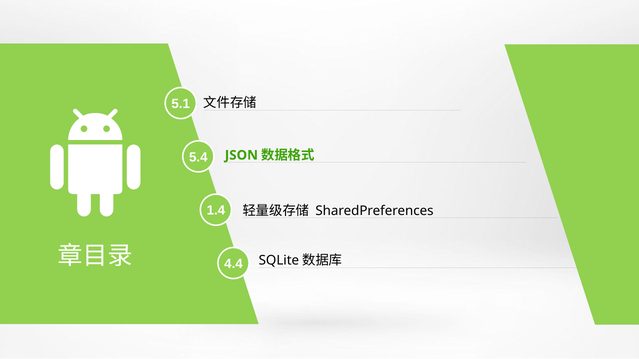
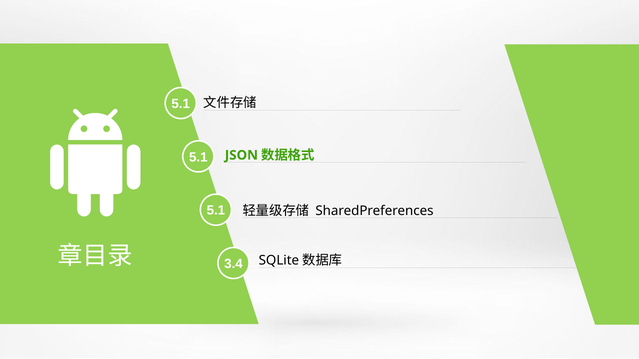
5.4 at (198, 157): 5.4 -> 5.1
1.4 at (216, 211): 1.4 -> 5.1
4.4: 4.4 -> 3.4
